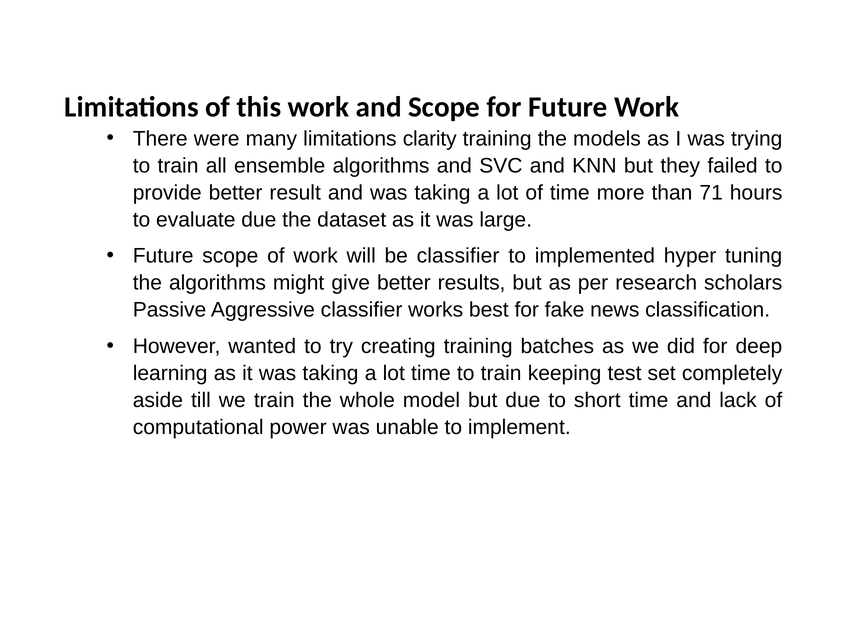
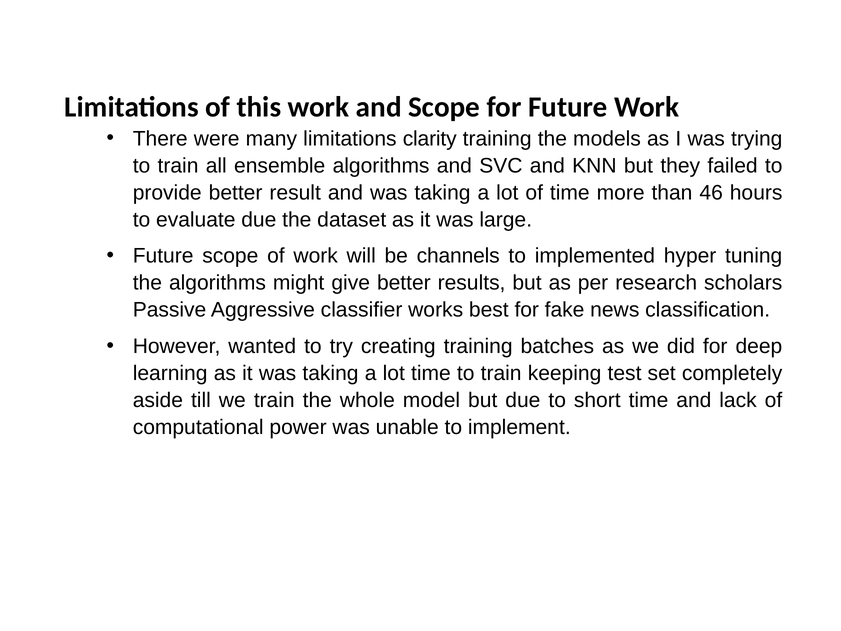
71: 71 -> 46
be classifier: classifier -> channels
